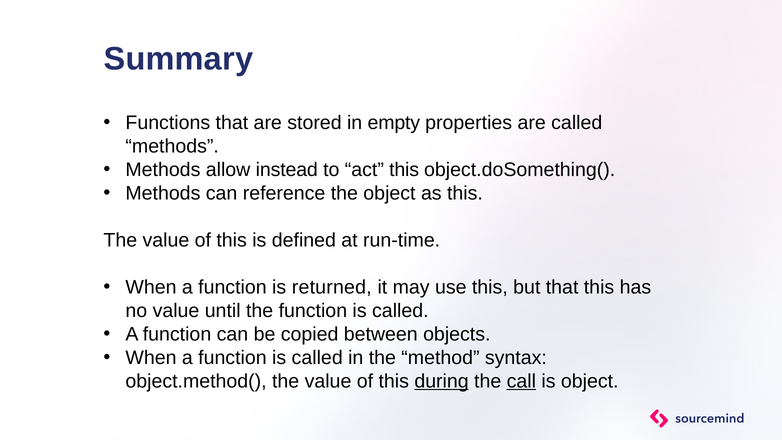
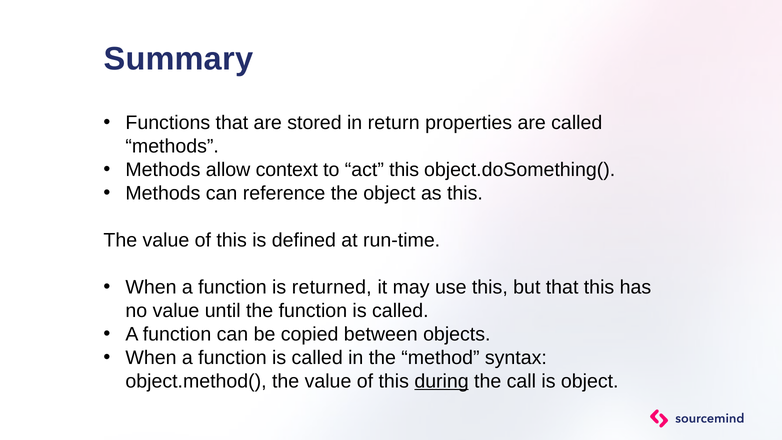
empty: empty -> return
instead: instead -> context
call underline: present -> none
